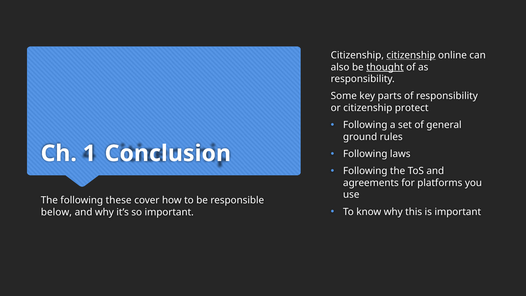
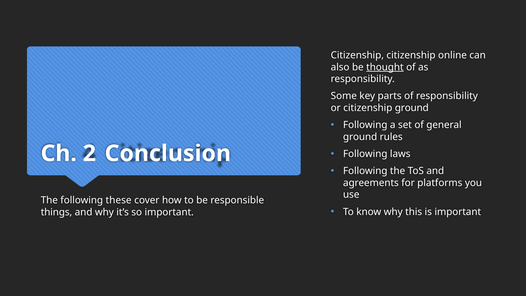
citizenship at (411, 55) underline: present -> none
protect at (412, 108): protect -> ground
1: 1 -> 2
below: below -> things
